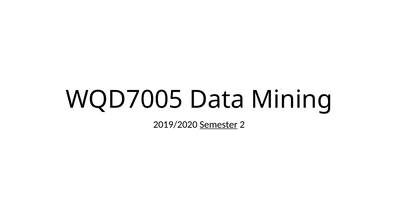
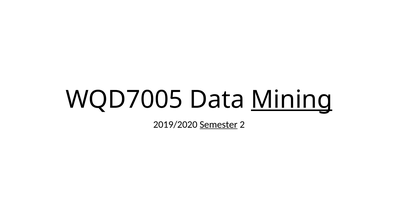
Mining underline: none -> present
